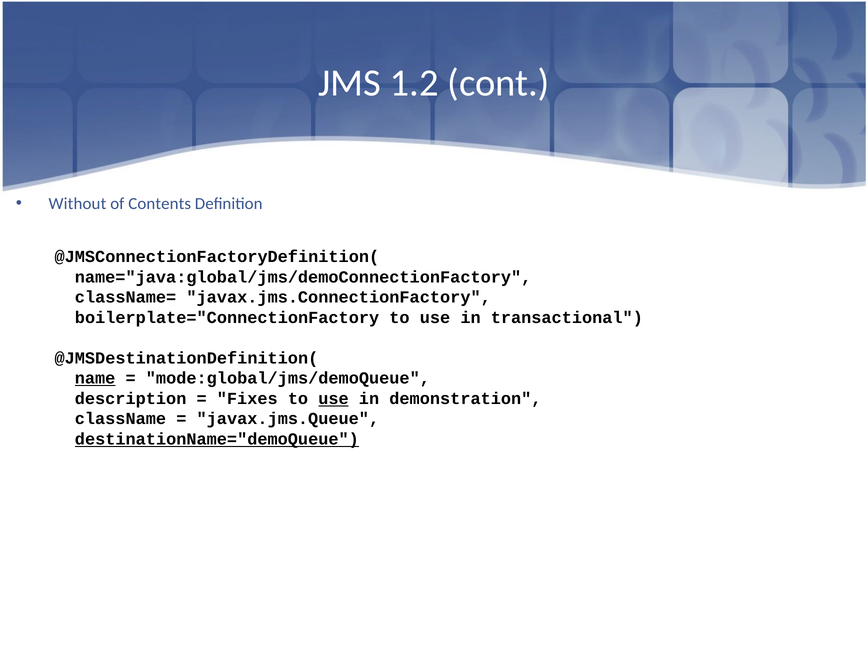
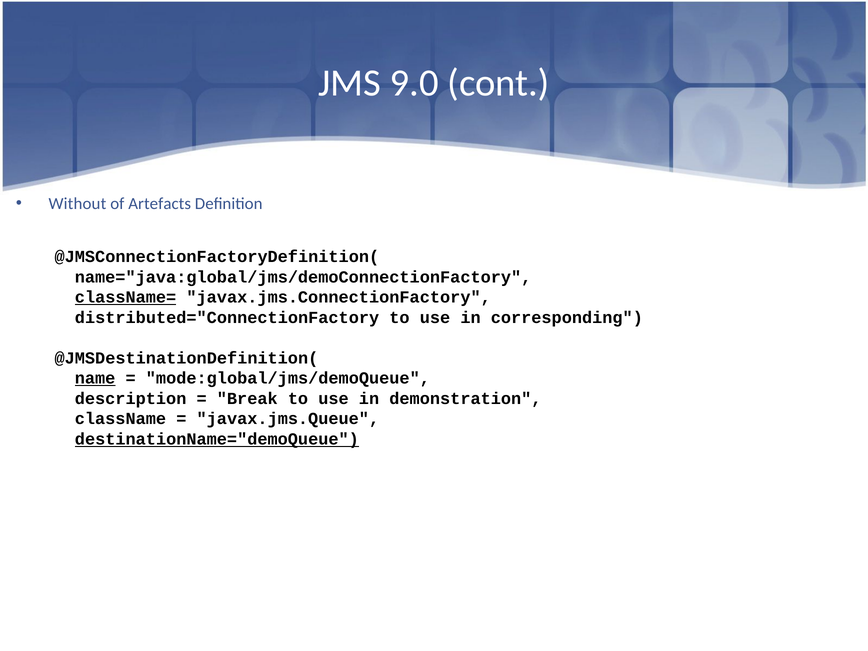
1.2: 1.2 -> 9.0
Contents: Contents -> Artefacts
className= underline: none -> present
boilerplate="ConnectionFactory: boilerplate="ConnectionFactory -> distributed="ConnectionFactory
transactional: transactional -> corresponding
Fixes: Fixes -> Break
use at (334, 399) underline: present -> none
